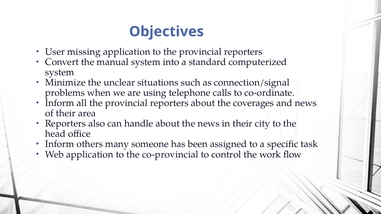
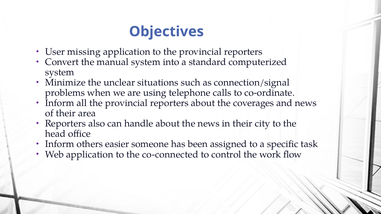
many: many -> easier
co-provincial: co-provincial -> co-connected
